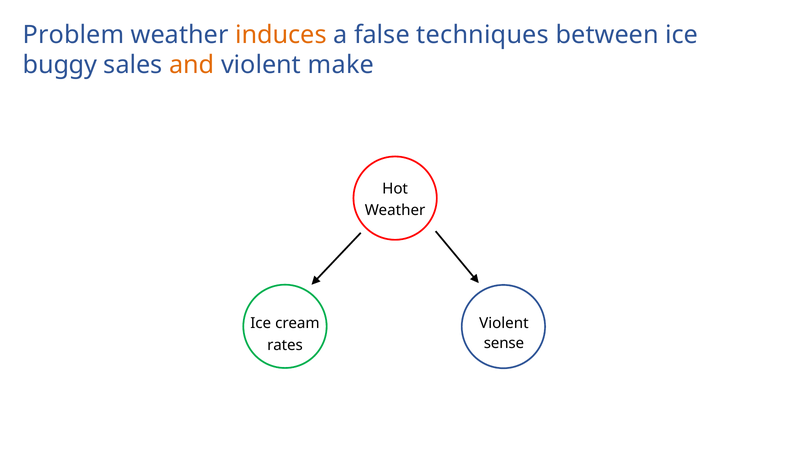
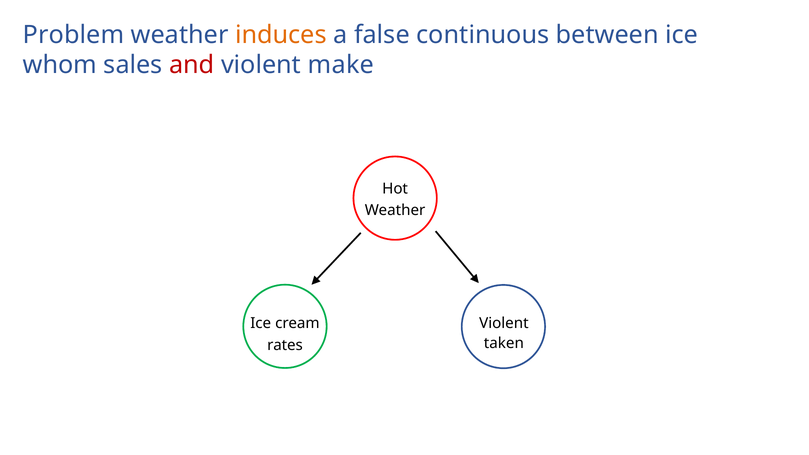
techniques: techniques -> continuous
buggy: buggy -> whom
and colour: orange -> red
sense: sense -> taken
